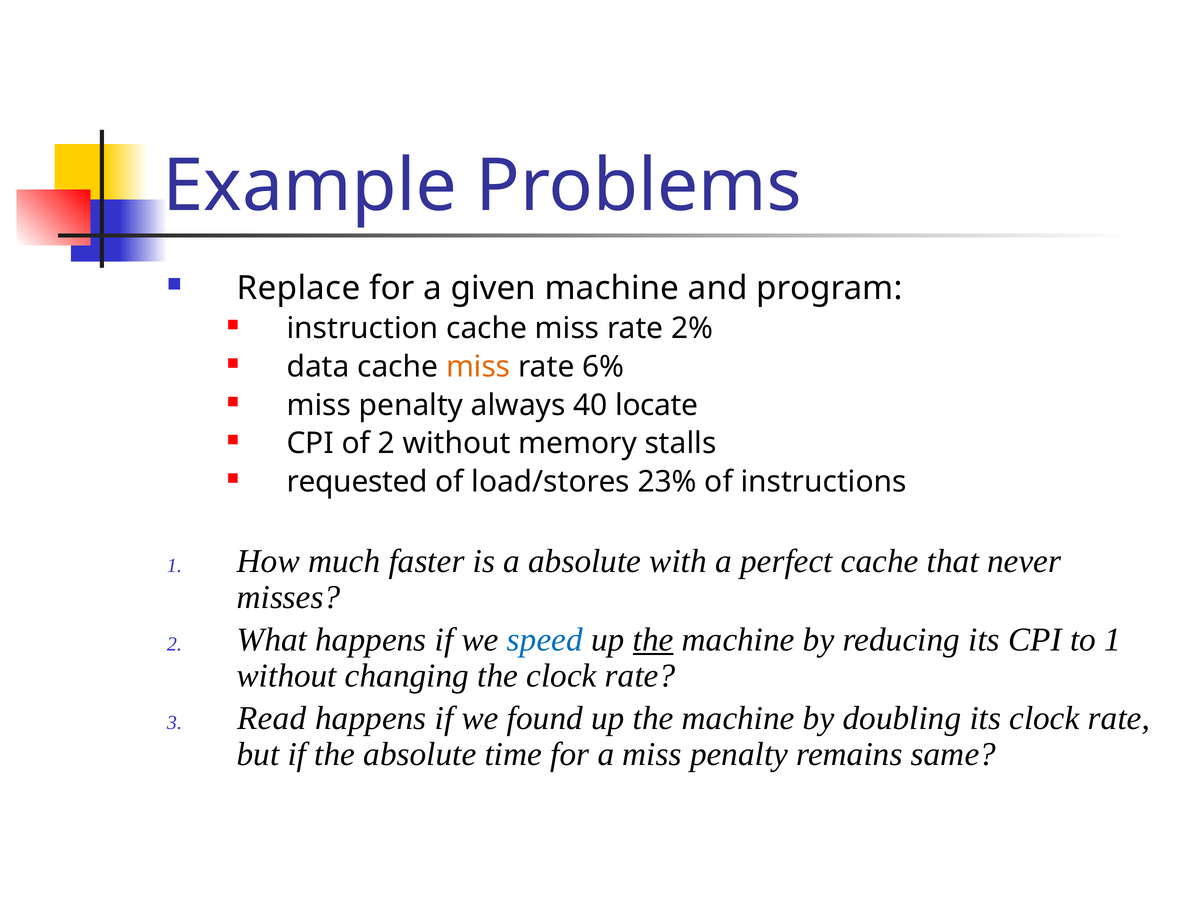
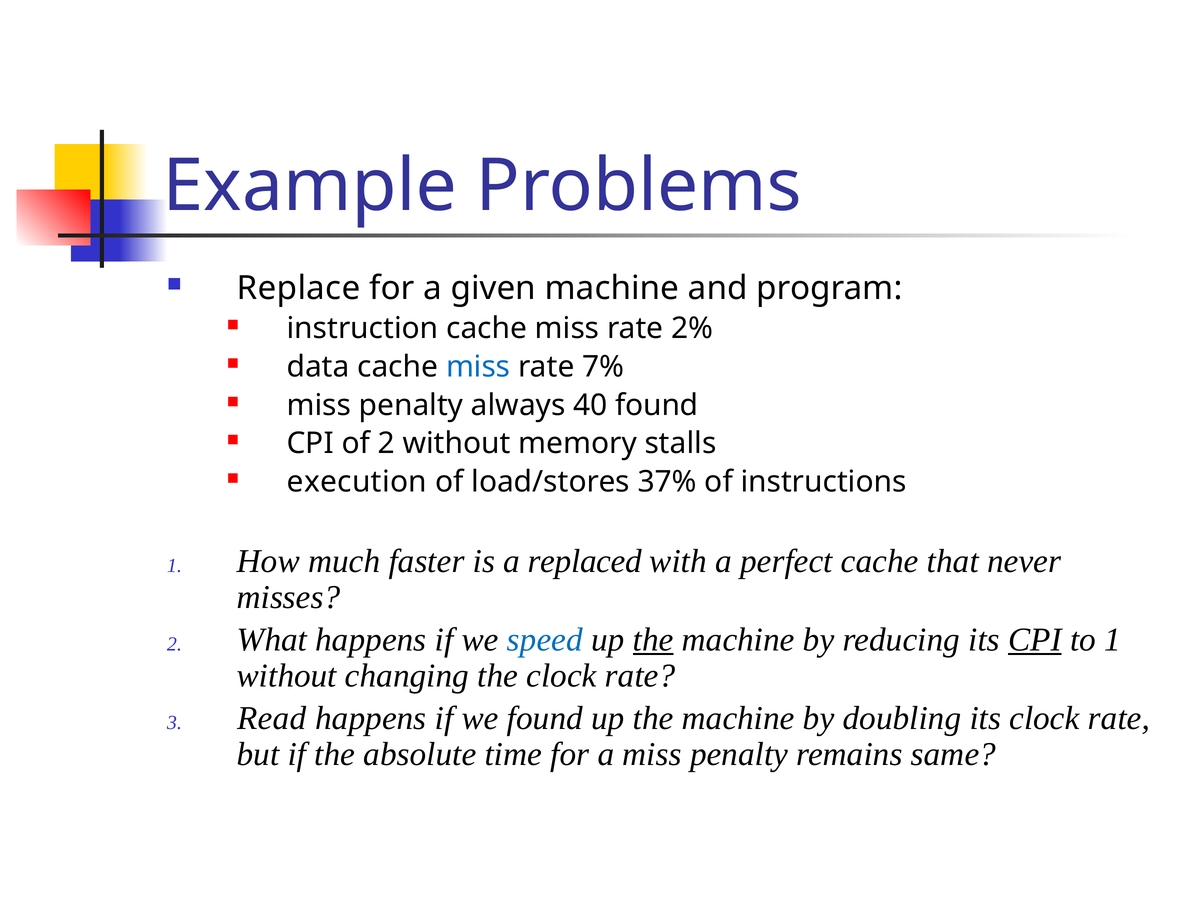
miss at (478, 367) colour: orange -> blue
6%: 6% -> 7%
40 locate: locate -> found
requested: requested -> execution
23%: 23% -> 37%
a absolute: absolute -> replaced
CPI at (1035, 639) underline: none -> present
